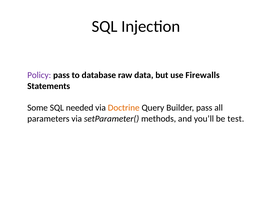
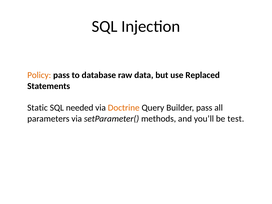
Policy colour: purple -> orange
Firewalls: Firewalls -> Replaced
Some: Some -> Static
